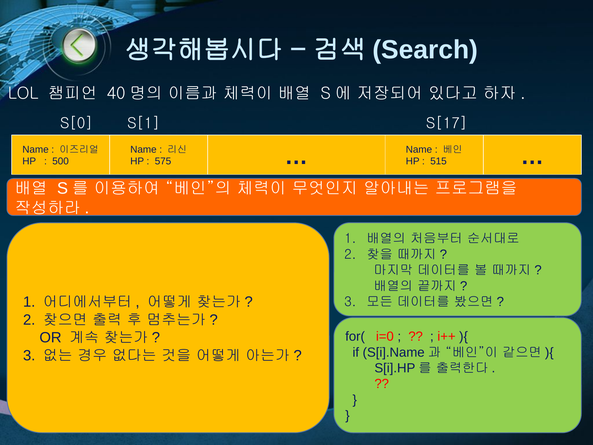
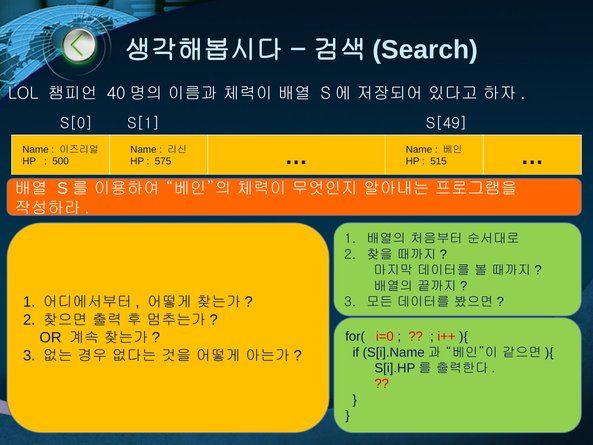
S[17: S[17 -> S[49
